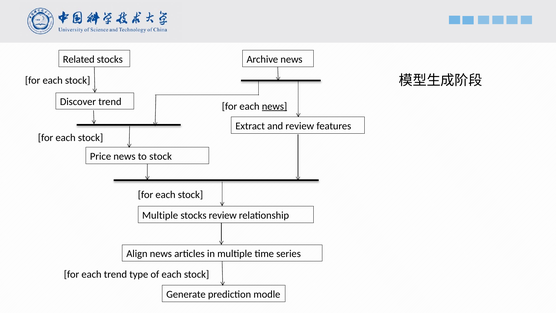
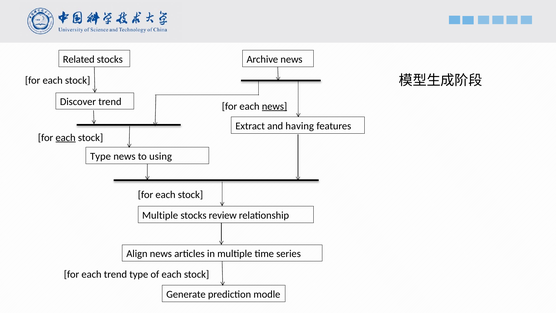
and review: review -> having
each at (66, 137) underline: none -> present
Price at (101, 156): Price -> Type
to stock: stock -> using
